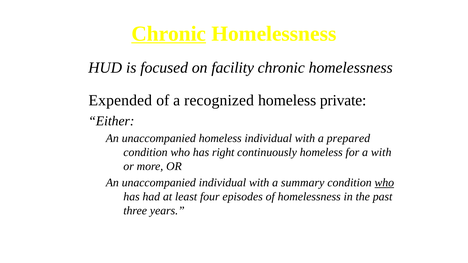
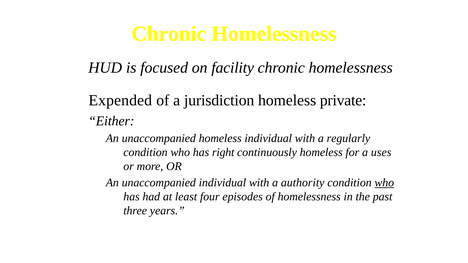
Chronic at (169, 34) underline: present -> none
recognized: recognized -> jurisdiction
prepared: prepared -> regularly
a with: with -> uses
summary: summary -> authority
